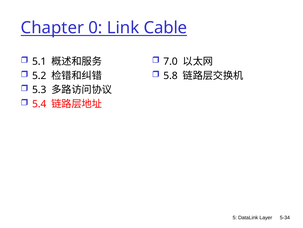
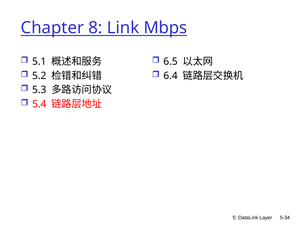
0: 0 -> 8
Cable: Cable -> Mbps
7.0: 7.0 -> 6.5
5.8: 5.8 -> 6.4
